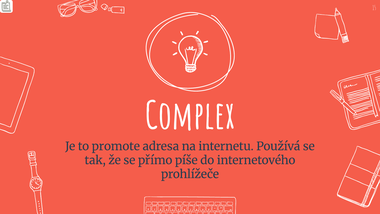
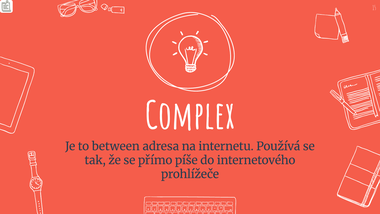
promote: promote -> between
